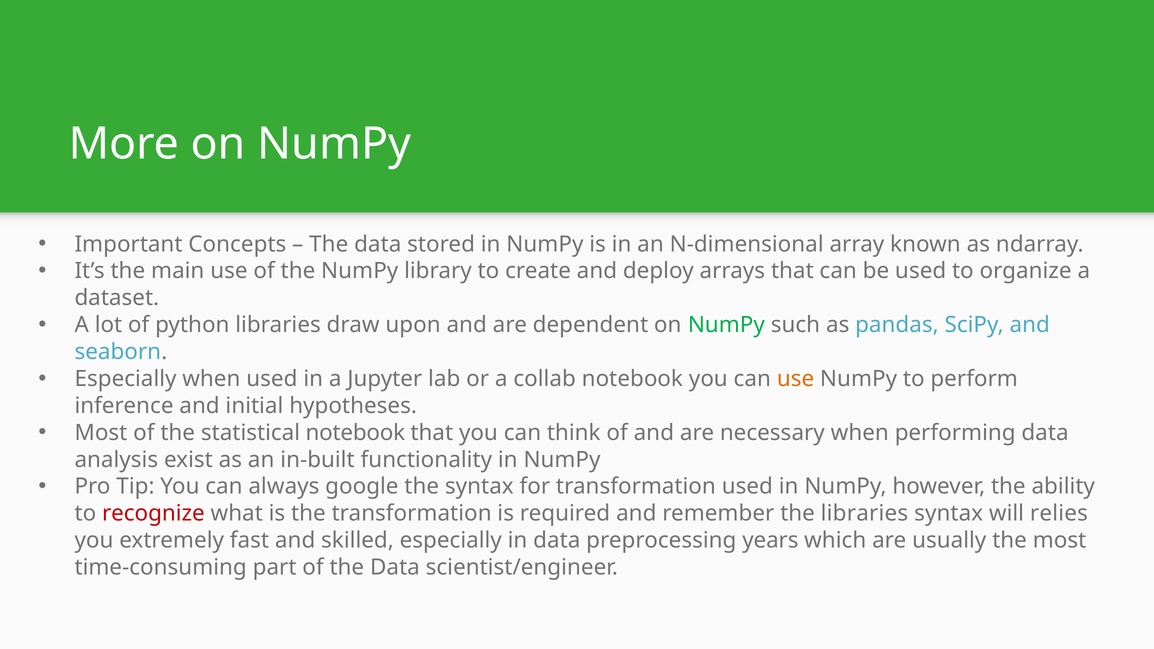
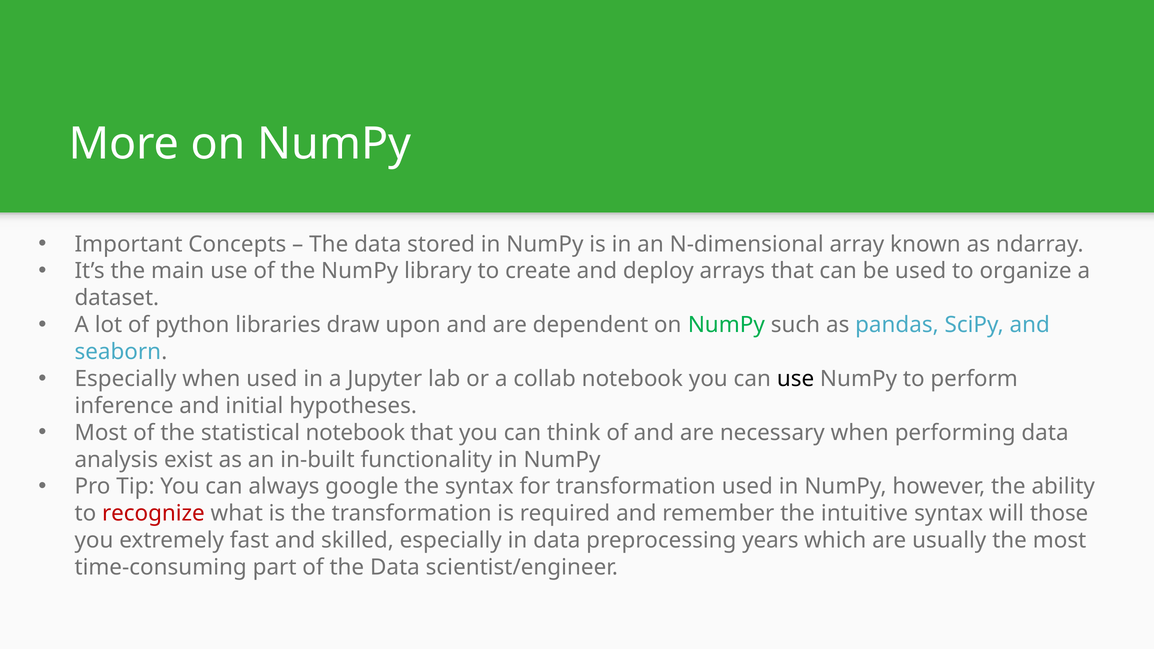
use at (796, 379) colour: orange -> black
the libraries: libraries -> intuitive
relies: relies -> those
